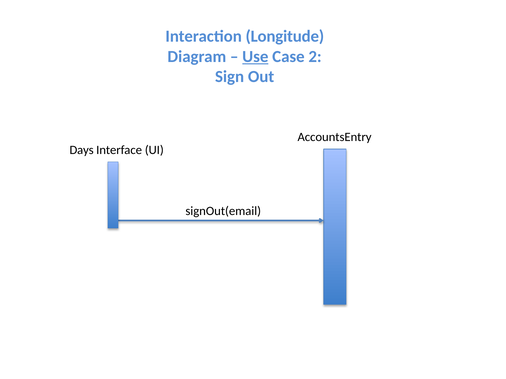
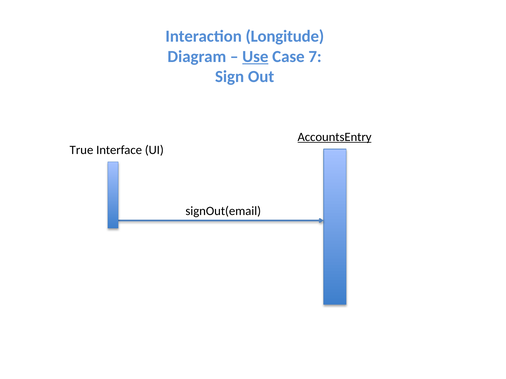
2: 2 -> 7
AccountsEntry underline: none -> present
Days: Days -> True
